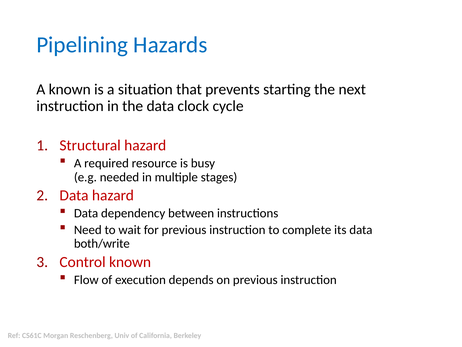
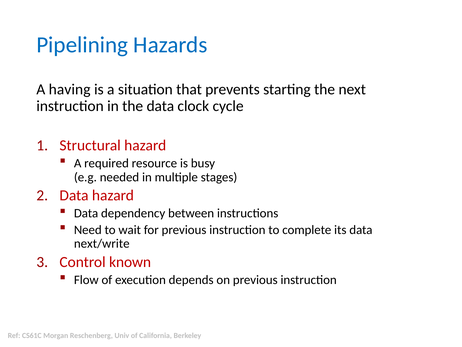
A known: known -> having
both/write: both/write -> next/write
